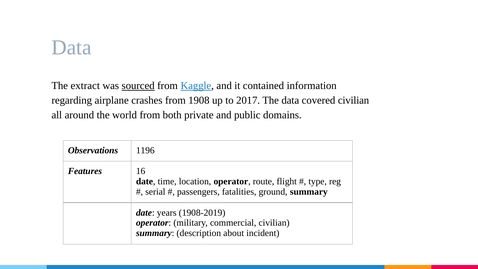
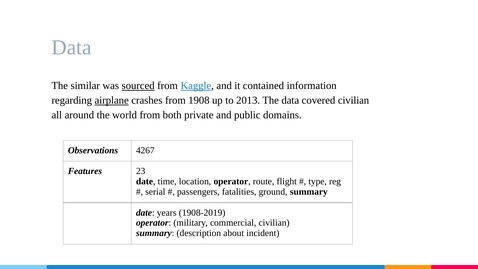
extract: extract -> similar
airplane underline: none -> present
2017: 2017 -> 2013
1196: 1196 -> 4267
16: 16 -> 23
